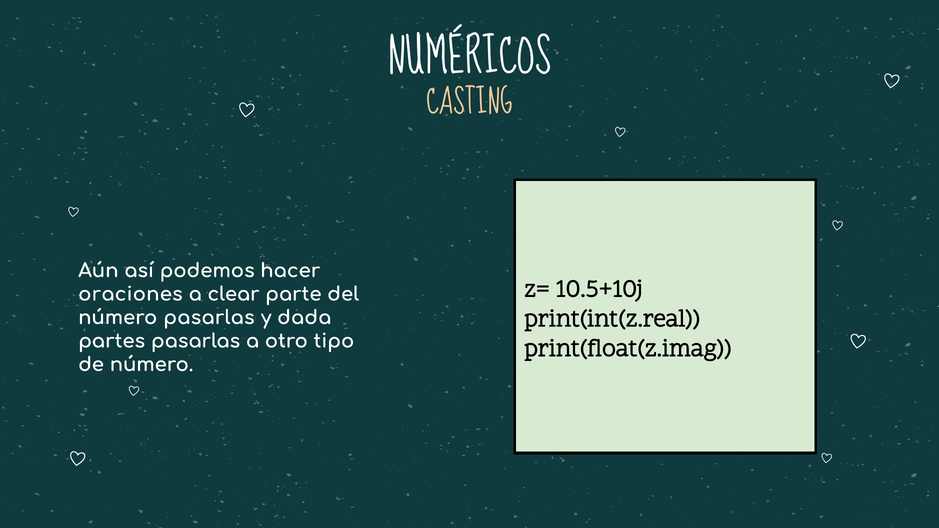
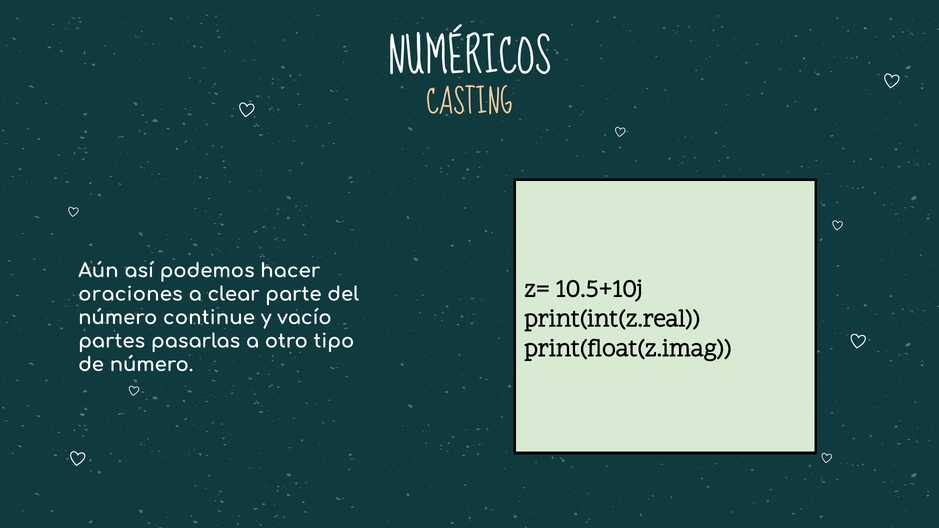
número pasarlas: pasarlas -> continue
dada: dada -> vacío
